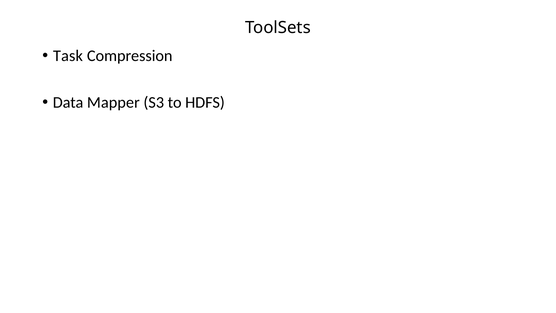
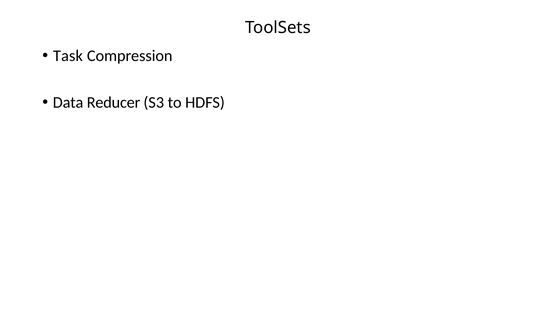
Mapper: Mapper -> Reducer
